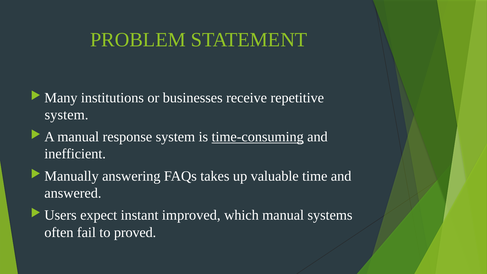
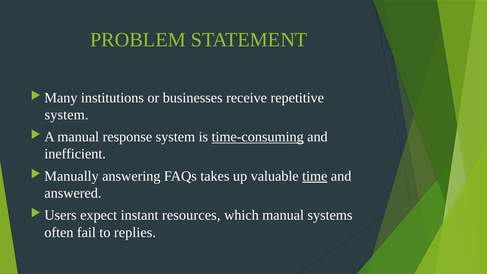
time underline: none -> present
improved: improved -> resources
proved: proved -> replies
